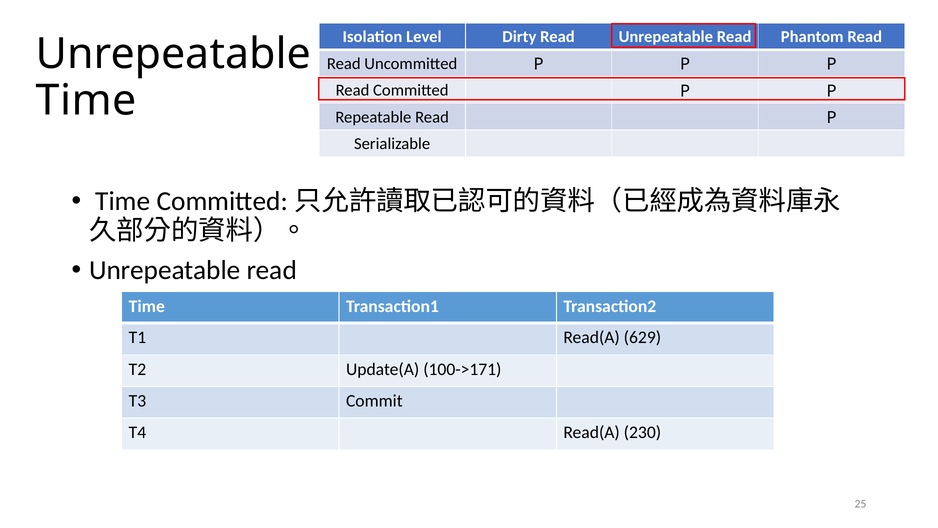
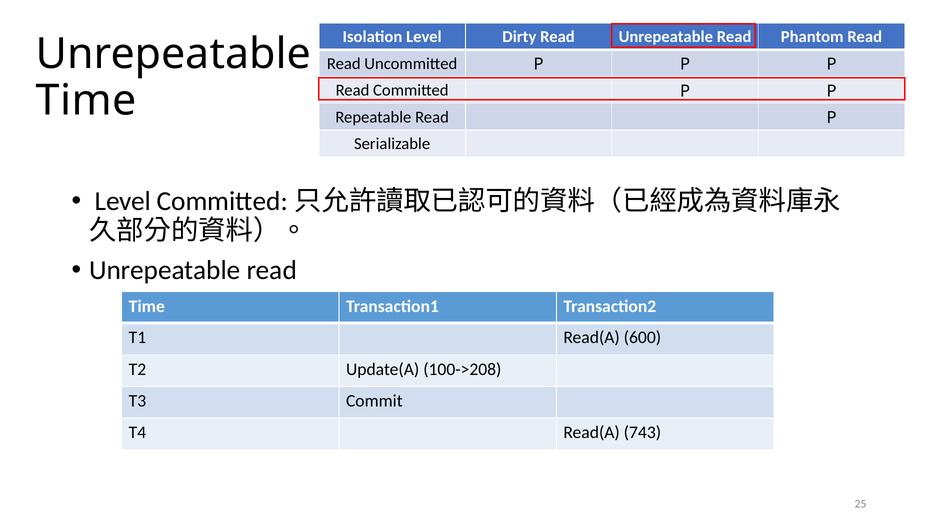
Time at (123, 201): Time -> Level
629: 629 -> 600
100->171: 100->171 -> 100->208
230: 230 -> 743
